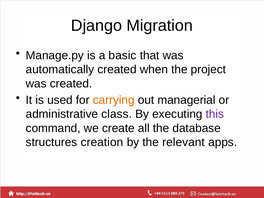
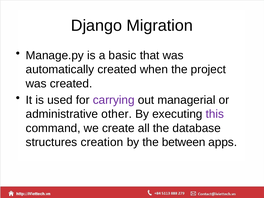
carrying colour: orange -> purple
class: class -> other
relevant: relevant -> between
